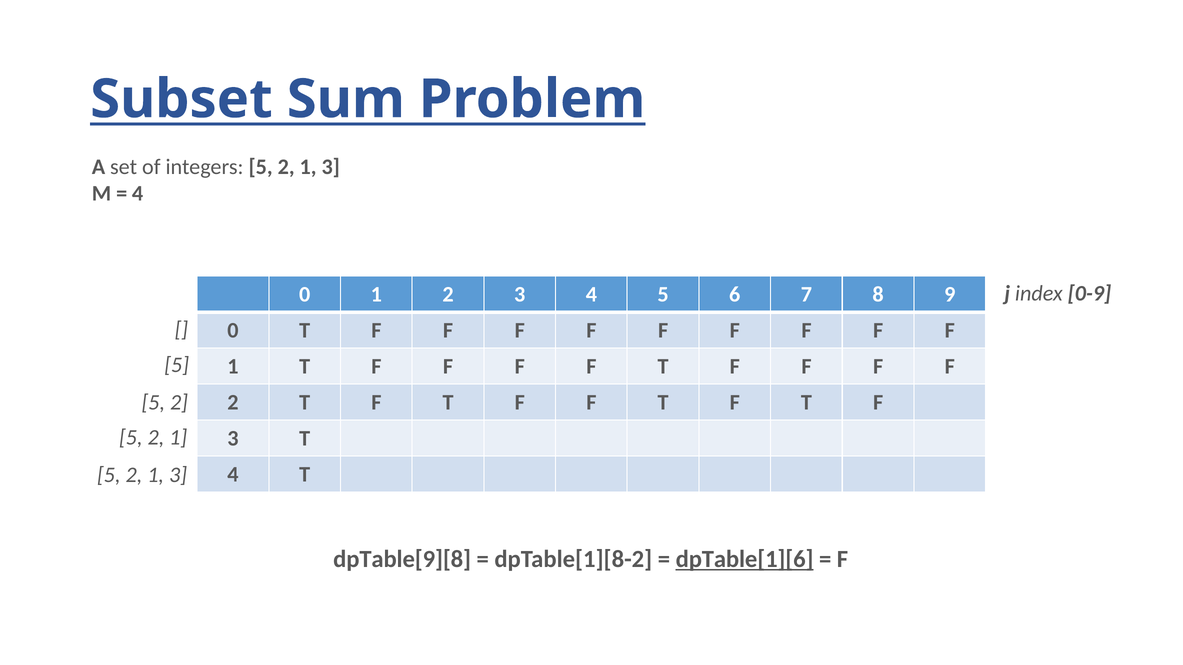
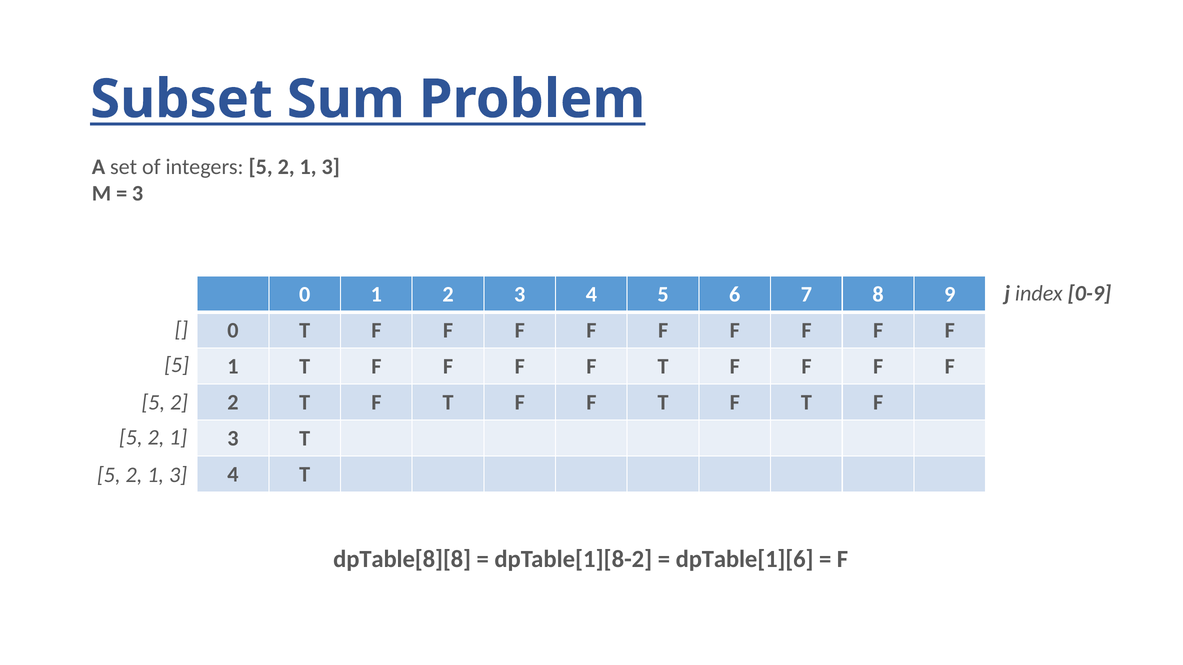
4 at (138, 194): 4 -> 3
dpTable[9][8: dpTable[9][8 -> dpTable[8][8
dpTable[1][6 underline: present -> none
